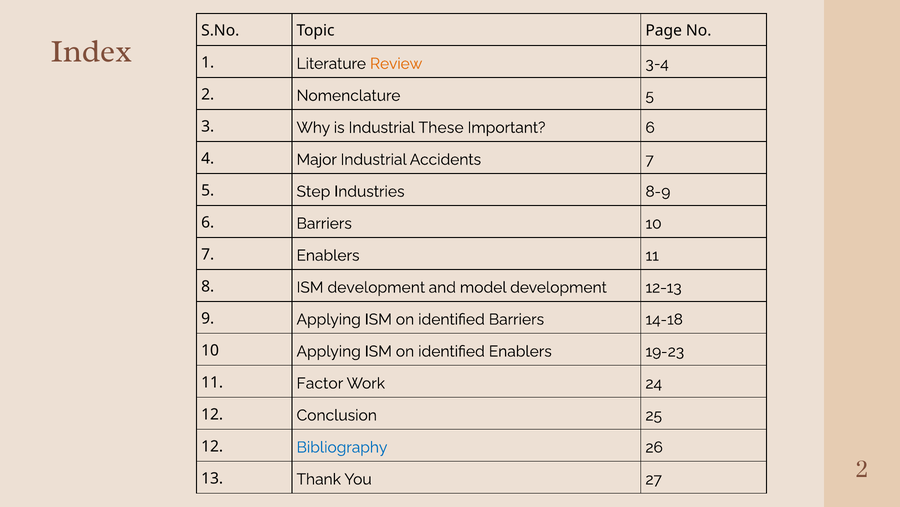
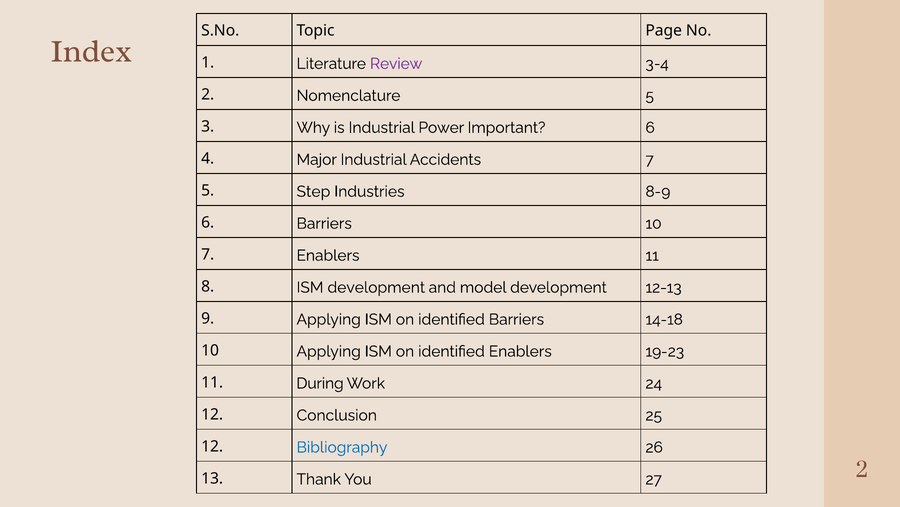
Review colour: orange -> purple
These: These -> Power
Factor: Factor -> During
